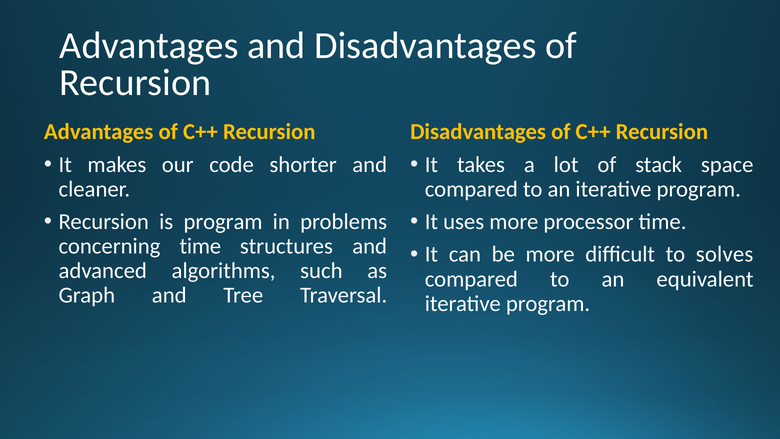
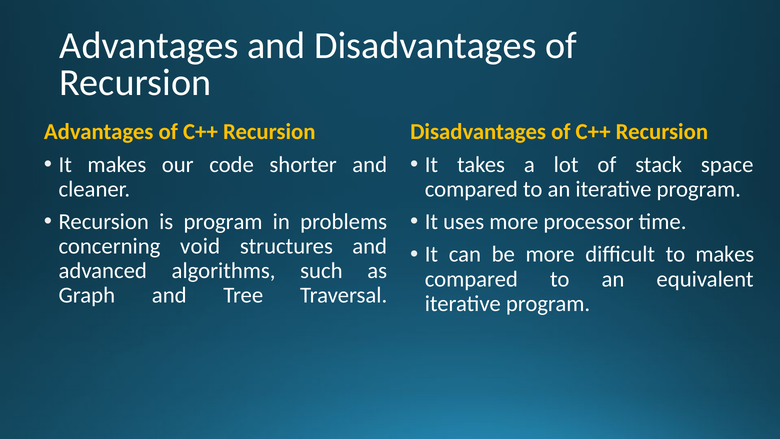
concerning time: time -> void
to solves: solves -> makes
